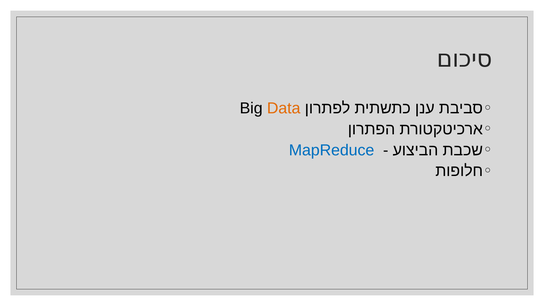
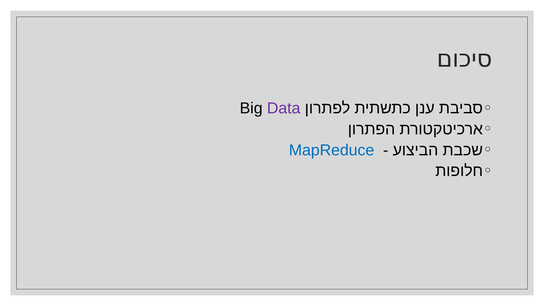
Data colour: orange -> purple
